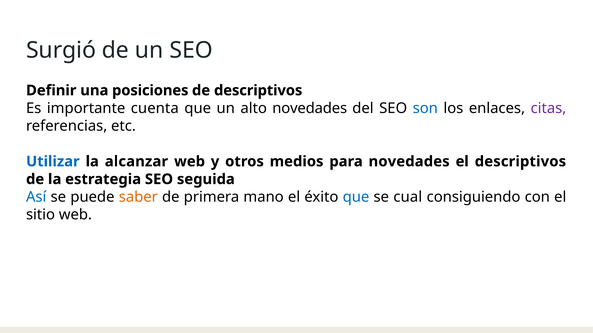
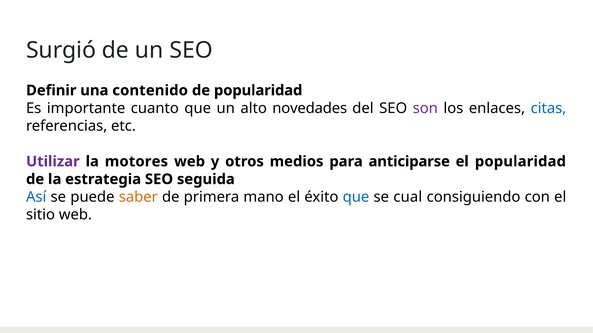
posiciones: posiciones -> contenido
de descriptivos: descriptivos -> popularidad
cuenta: cuenta -> cuanto
son colour: blue -> purple
citas colour: purple -> blue
Utilizar colour: blue -> purple
alcanzar: alcanzar -> motores
para novedades: novedades -> anticiparse
el descriptivos: descriptivos -> popularidad
